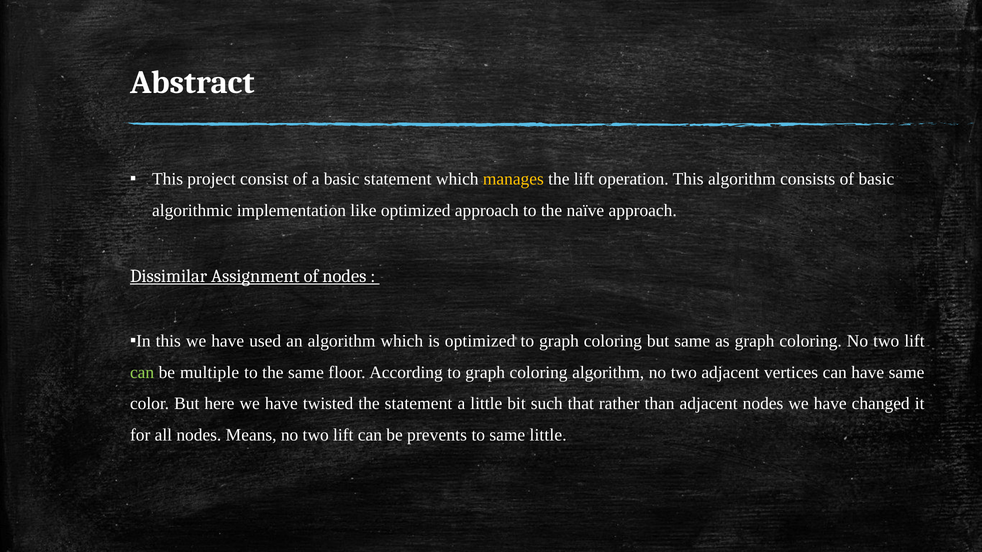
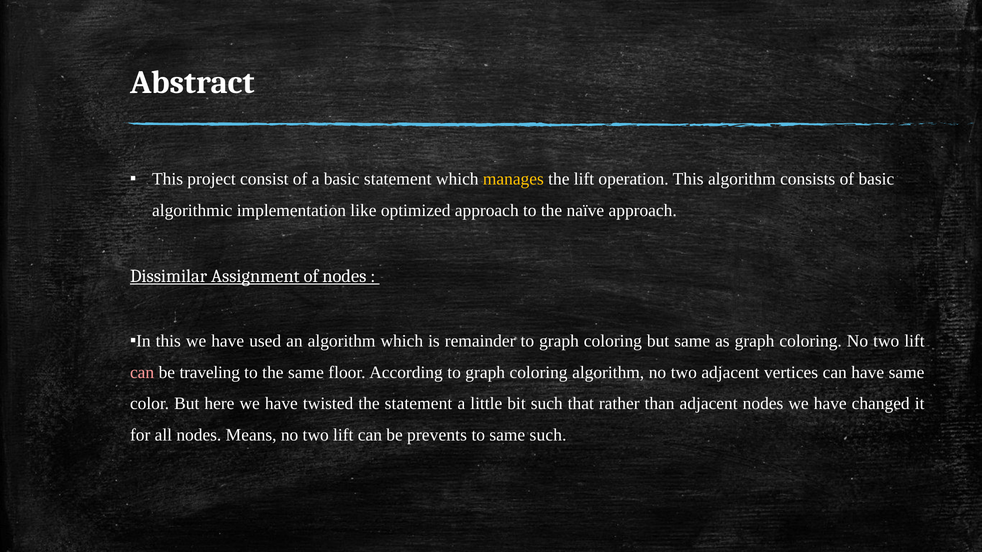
is optimized: optimized -> remainder
can at (142, 373) colour: light green -> pink
multiple: multiple -> traveling
same little: little -> such
